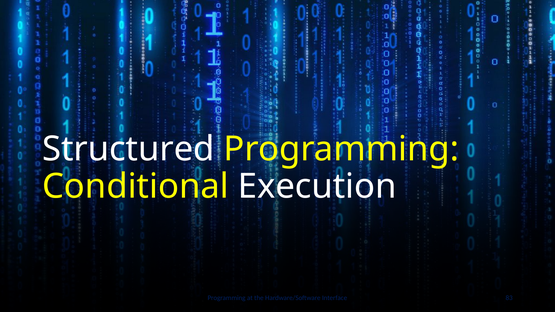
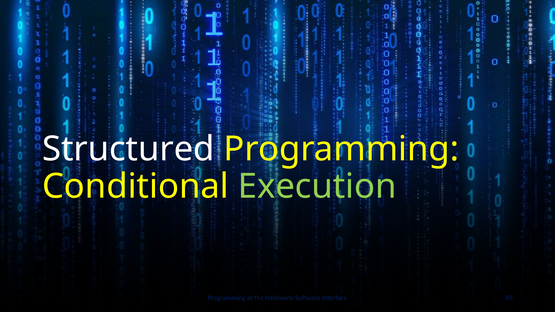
Execution colour: white -> light green
